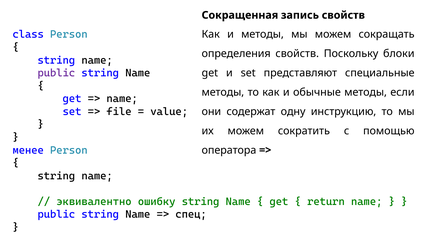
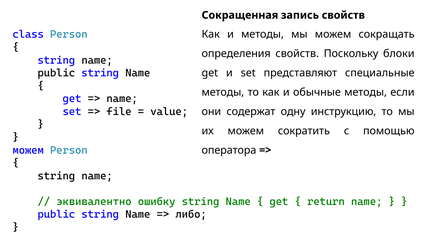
public at (56, 73) colour: purple -> black
менее at (28, 150): менее -> можем
спец: спец -> либо
